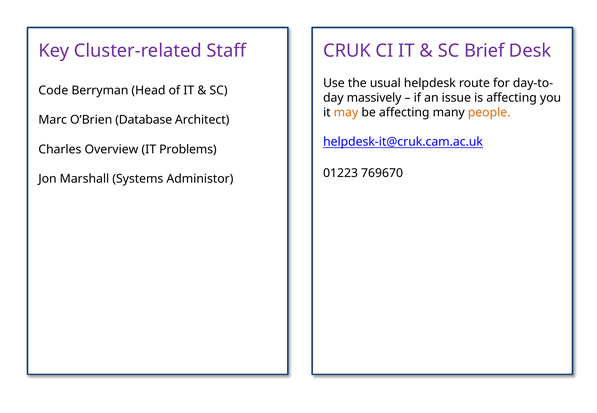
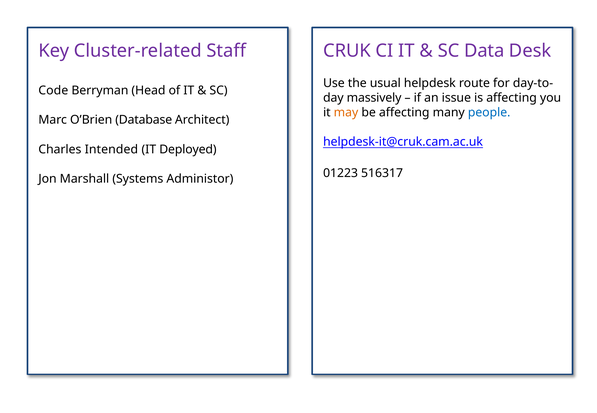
Brief: Brief -> Data
people colour: orange -> blue
Overview: Overview -> Intended
Problems: Problems -> Deployed
769670: 769670 -> 516317
